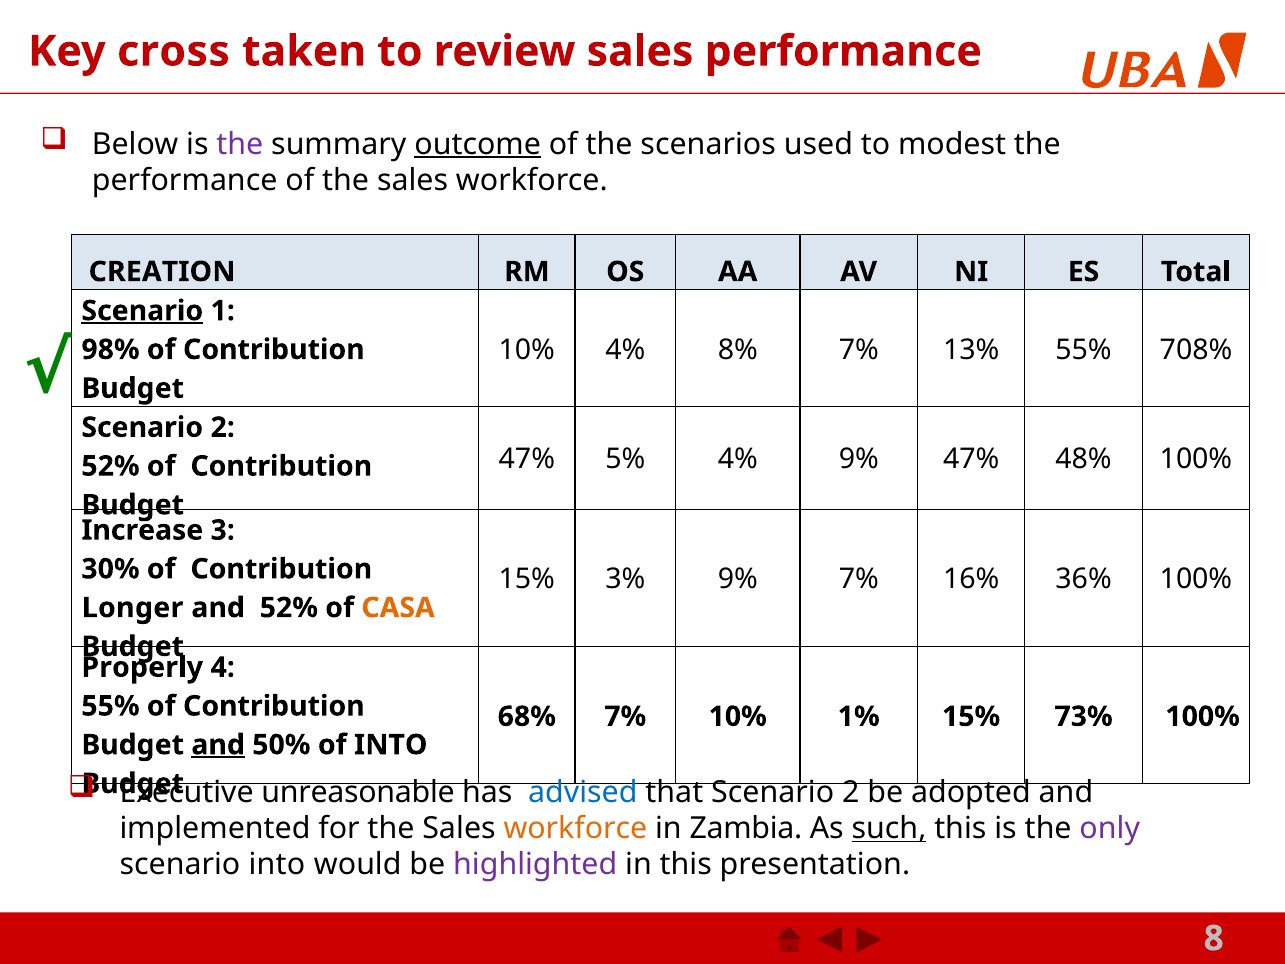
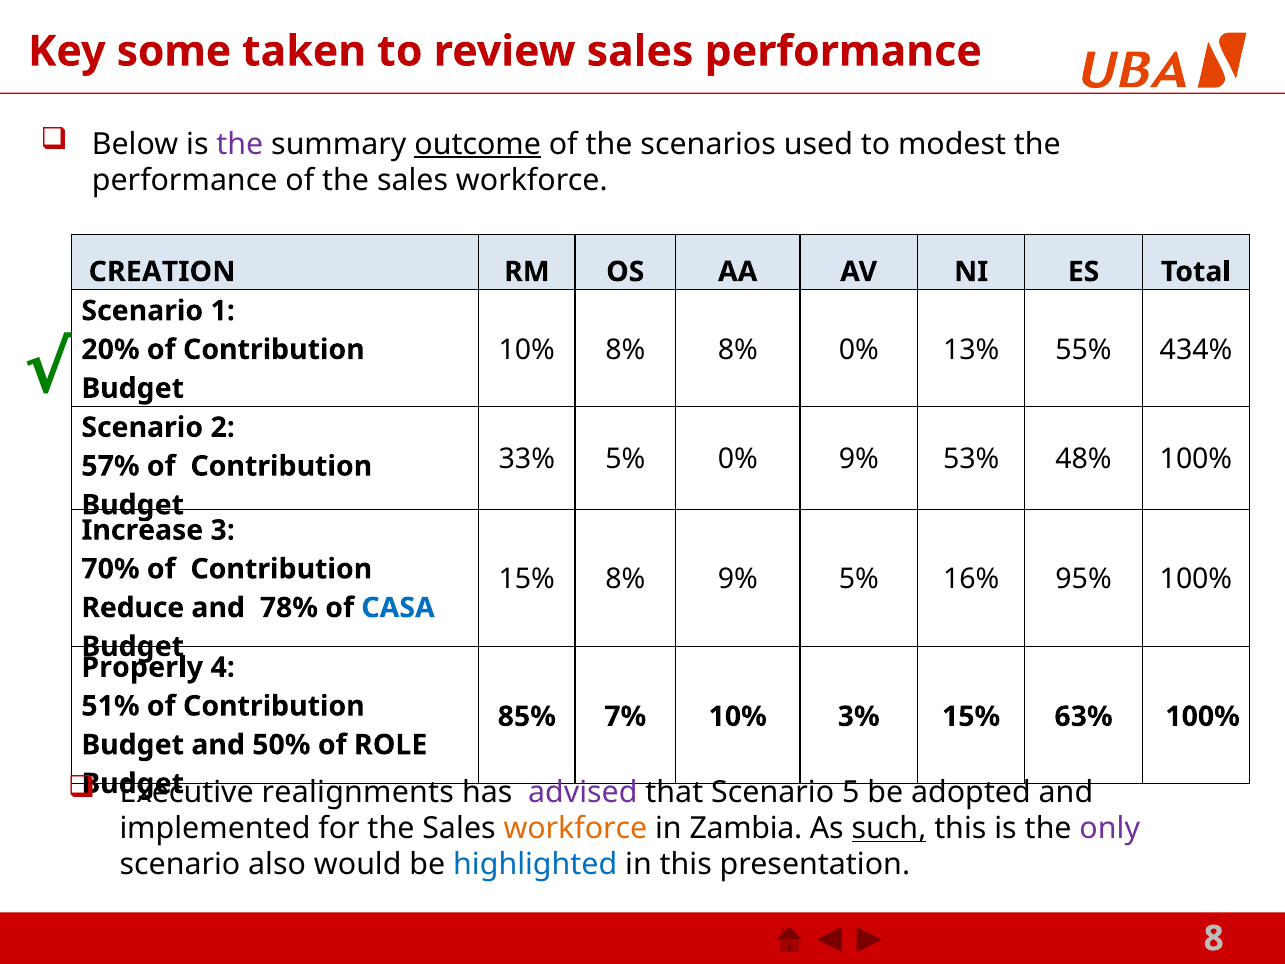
cross: cross -> some
Scenario at (142, 311) underline: present -> none
10% 4%: 4% -> 8%
8% 7%: 7% -> 0%
708%: 708% -> 434%
98%: 98% -> 20%
47% at (527, 459): 47% -> 33%
5% 4%: 4% -> 0%
9% 47%: 47% -> 53%
52% at (110, 466): 52% -> 57%
30%: 30% -> 70%
15% 3%: 3% -> 8%
9% 7%: 7% -> 5%
36%: 36% -> 95%
Longer: Longer -> Reduce
and 52%: 52% -> 78%
CASA colour: orange -> blue
55% at (110, 706): 55% -> 51%
68%: 68% -> 85%
1%: 1% -> 3%
73%: 73% -> 63%
and at (218, 745) underline: present -> none
of INTO: INTO -> ROLE
unreasonable: unreasonable -> realignments
advised colour: blue -> purple
that Scenario 2: 2 -> 5
scenario into: into -> also
highlighted colour: purple -> blue
